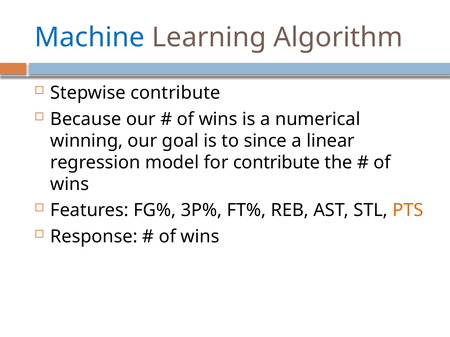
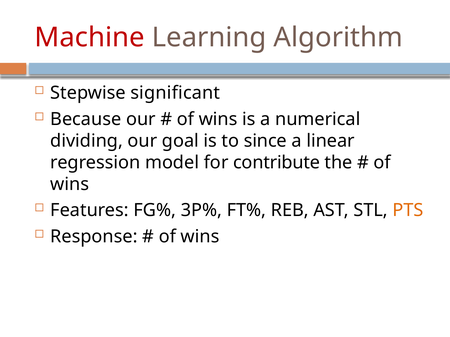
Machine colour: blue -> red
Stepwise contribute: contribute -> significant
winning: winning -> dividing
